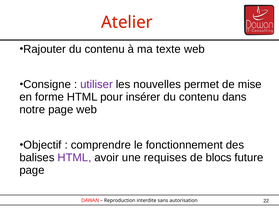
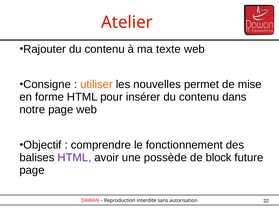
utiliser colour: purple -> orange
requises: requises -> possède
blocs: blocs -> block
